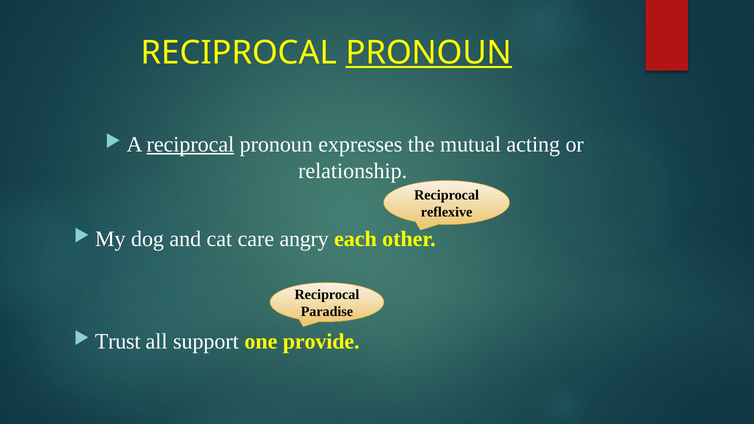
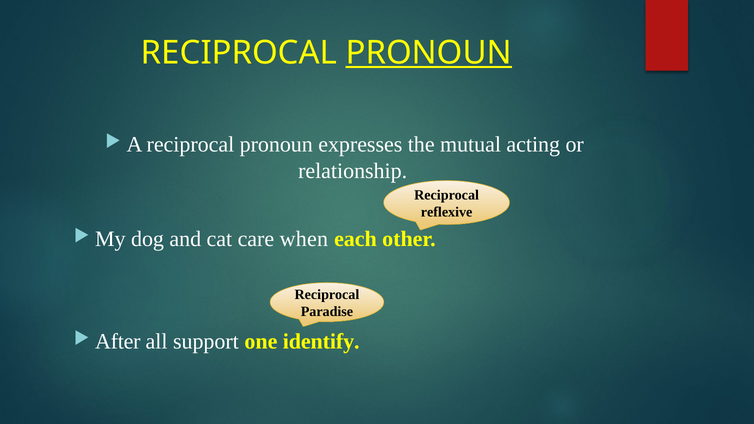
reciprocal at (190, 144) underline: present -> none
angry: angry -> when
Trust: Trust -> After
provide: provide -> identify
